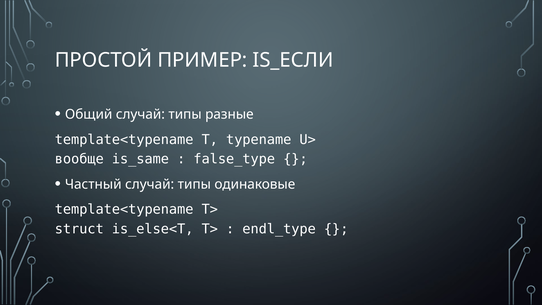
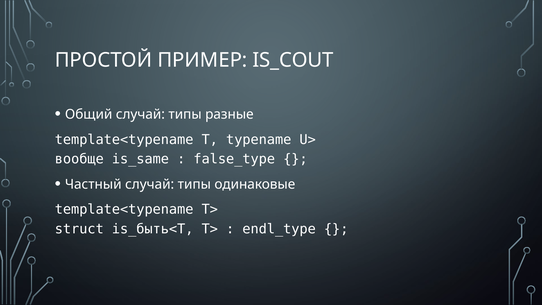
IS_ЕСЛИ: IS_ЕСЛИ -> IS_COUT
is_else<T: is_else<T -> is_быть<T
